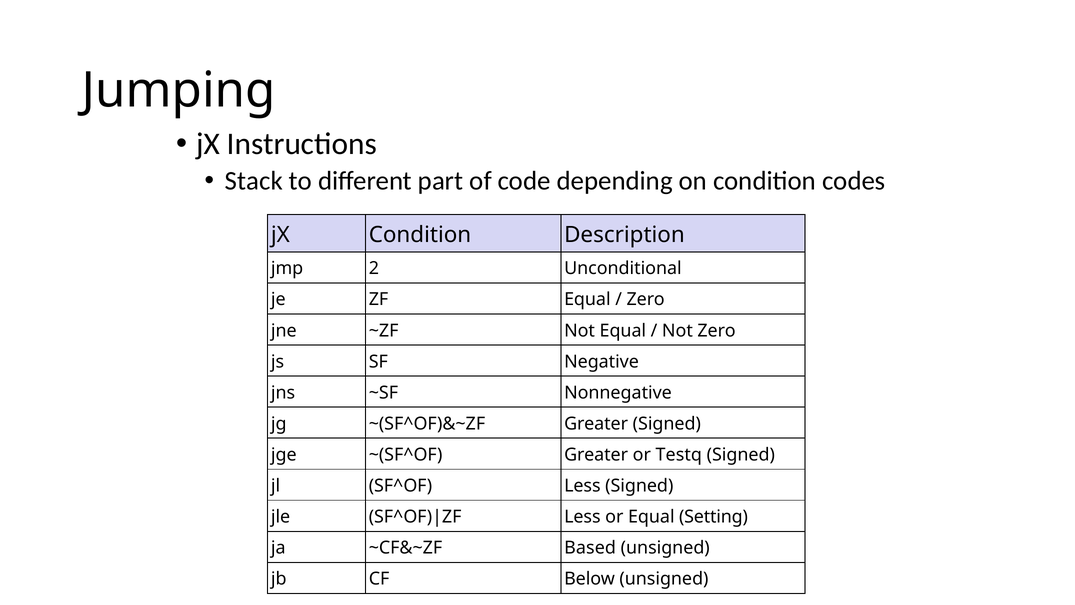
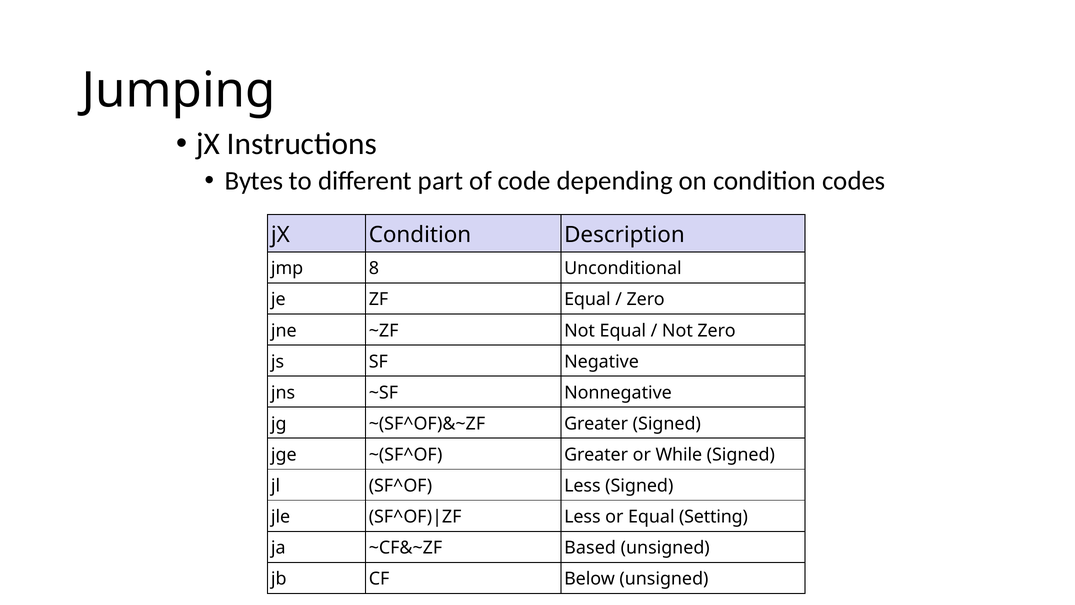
Stack: Stack -> Bytes
2: 2 -> 8
Testq: Testq -> While
